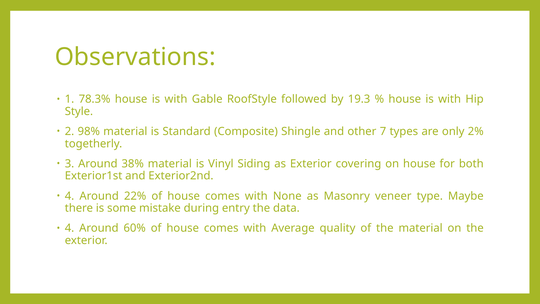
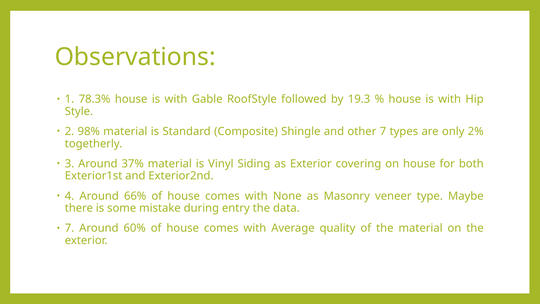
38%: 38% -> 37%
22%: 22% -> 66%
4 at (70, 228): 4 -> 7
